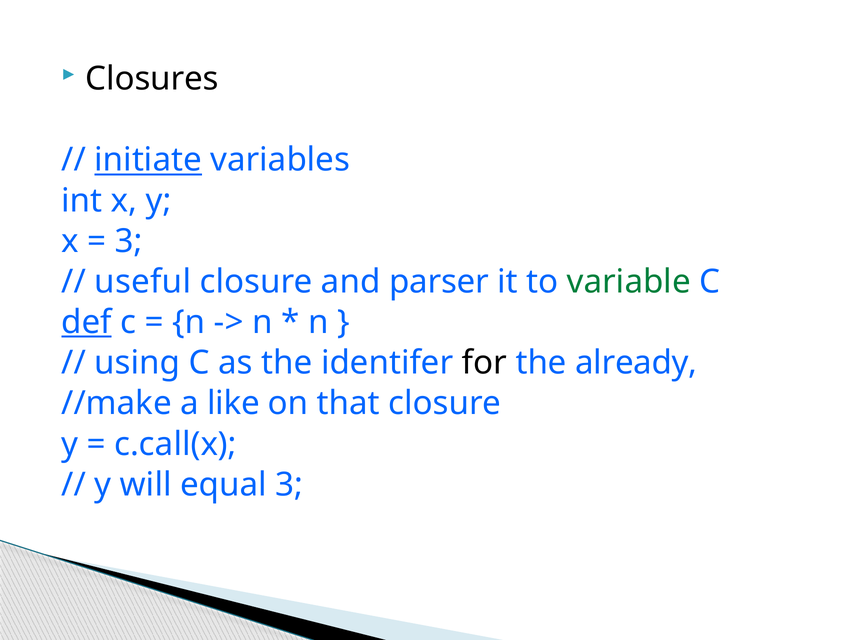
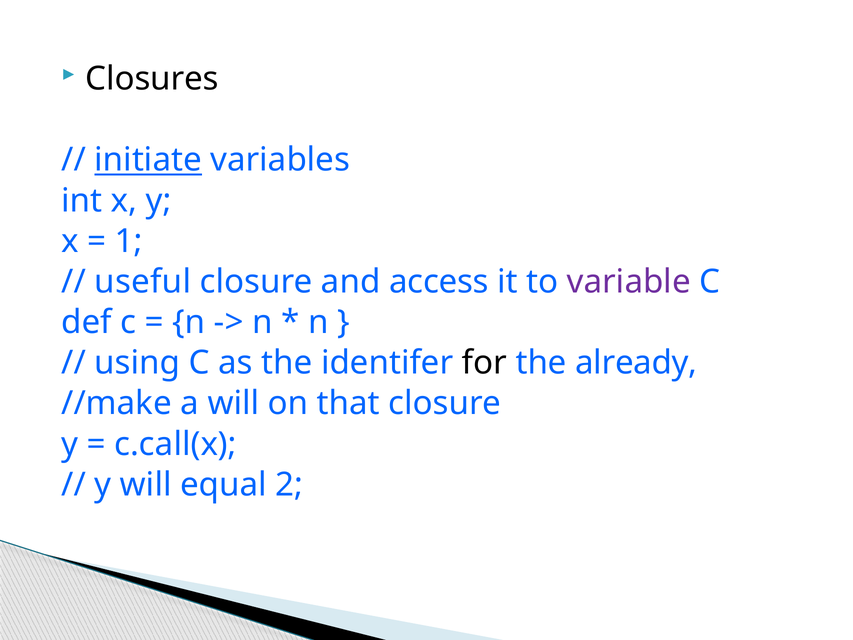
3 at (129, 241): 3 -> 1
parser: parser -> access
variable colour: green -> purple
def underline: present -> none
a like: like -> will
equal 3: 3 -> 2
